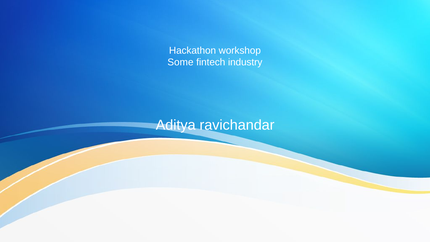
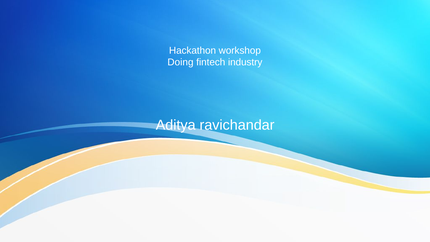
Some: Some -> Doing
